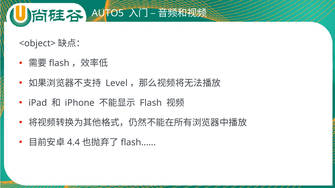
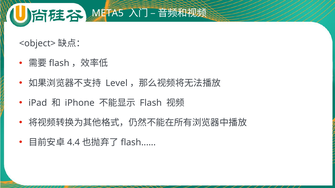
AUTO5: AUTO5 -> META5
